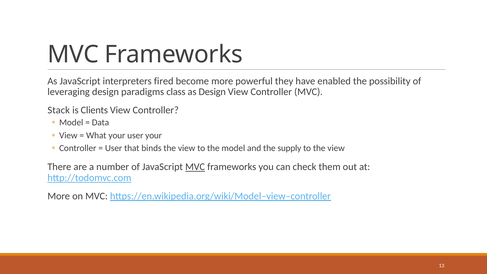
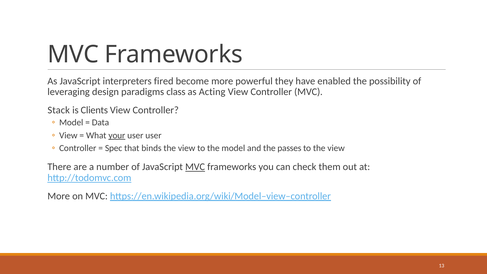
as Design: Design -> Acting
your at (117, 135) underline: none -> present
user your: your -> user
User at (114, 148): User -> Spec
supply: supply -> passes
